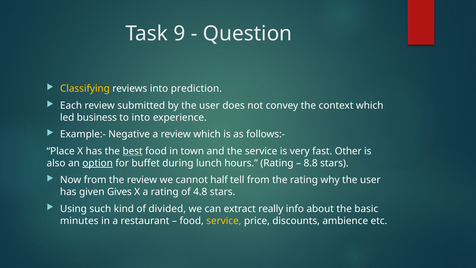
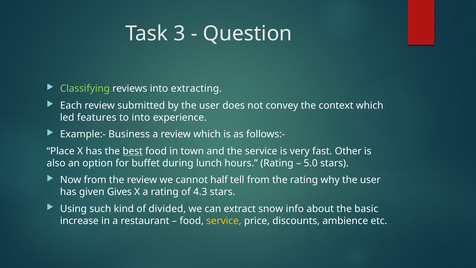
9: 9 -> 3
Classifying colour: yellow -> light green
prediction: prediction -> extracting
business: business -> features
Negative: Negative -> Business
option underline: present -> none
8.8: 8.8 -> 5.0
4.8: 4.8 -> 4.3
really: really -> snow
minutes: minutes -> increase
